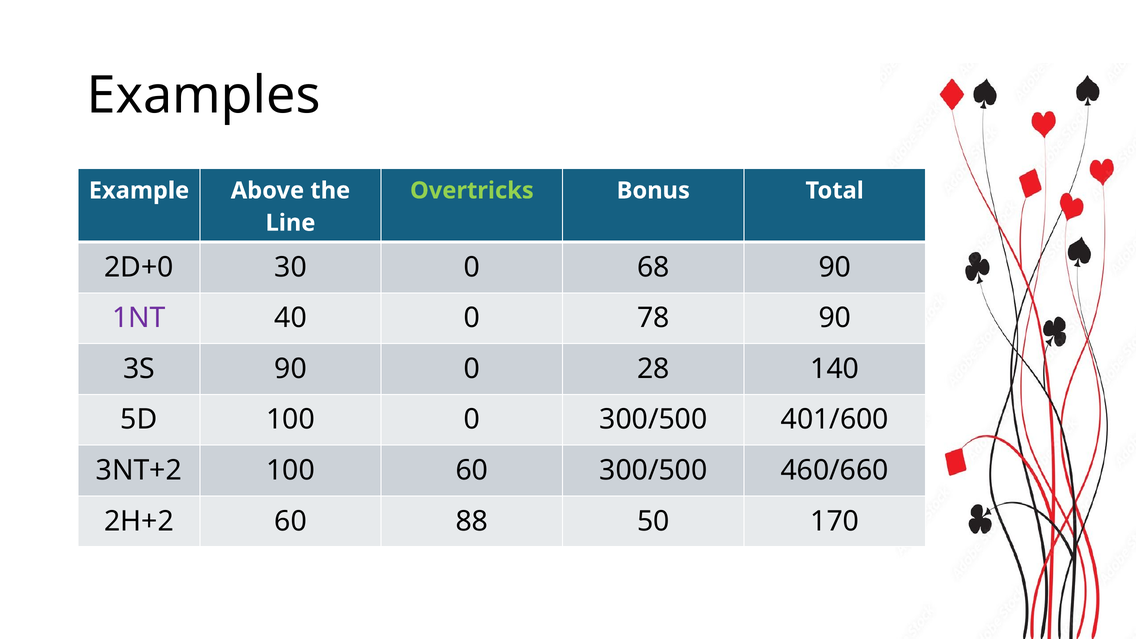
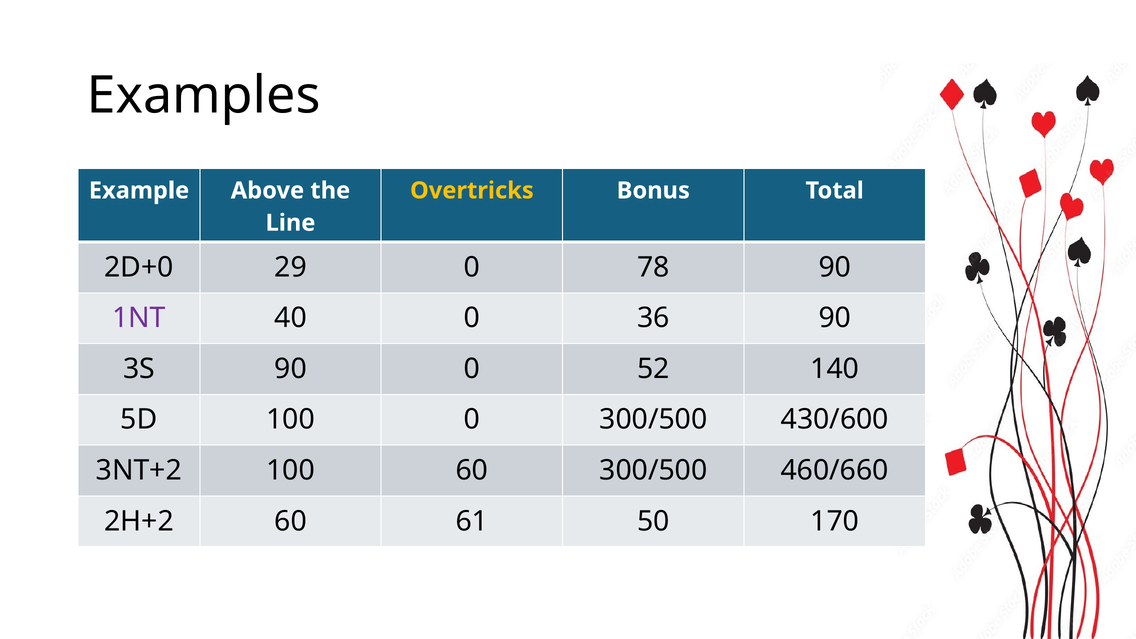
Overtricks colour: light green -> yellow
30: 30 -> 29
68: 68 -> 78
78: 78 -> 36
28: 28 -> 52
401/600: 401/600 -> 430/600
88: 88 -> 61
